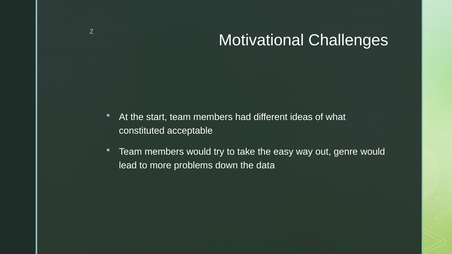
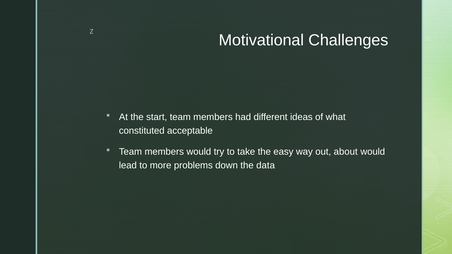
genre: genre -> about
